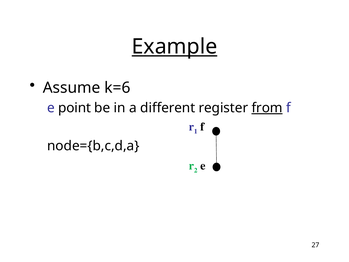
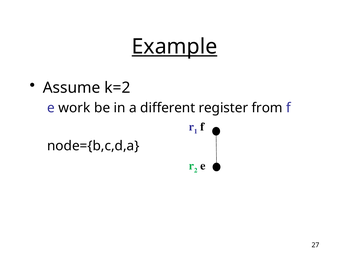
k=6: k=6 -> k=2
point: point -> work
from underline: present -> none
